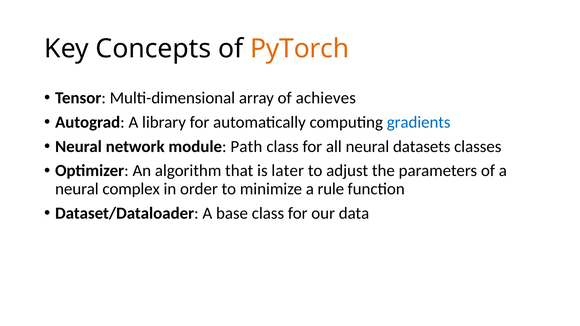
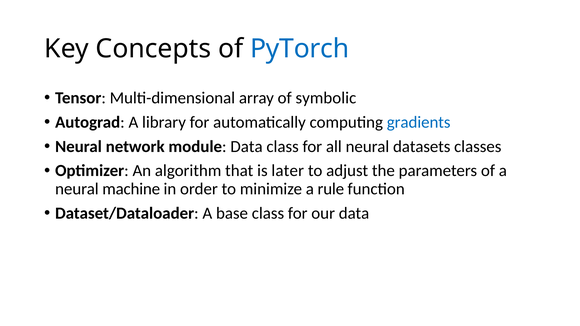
PyTorch colour: orange -> blue
achieves: achieves -> symbolic
module Path: Path -> Data
complex: complex -> machine
